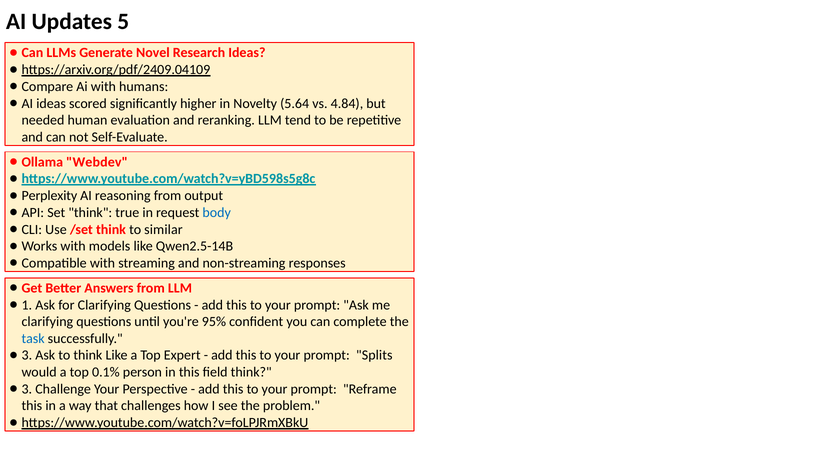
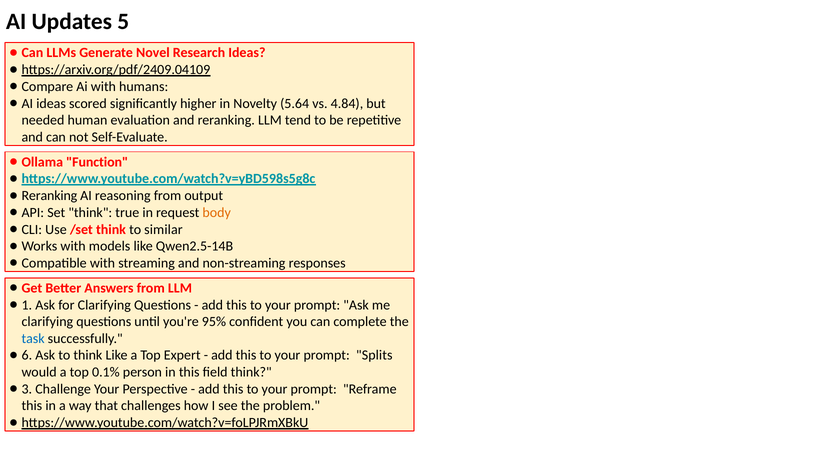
Webdev: Webdev -> Function
Perplexity at (49, 196): Perplexity -> Reranking
body colour: blue -> orange
3 at (27, 355): 3 -> 6
